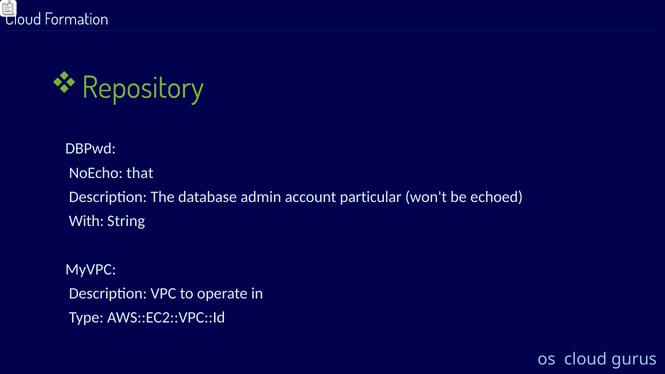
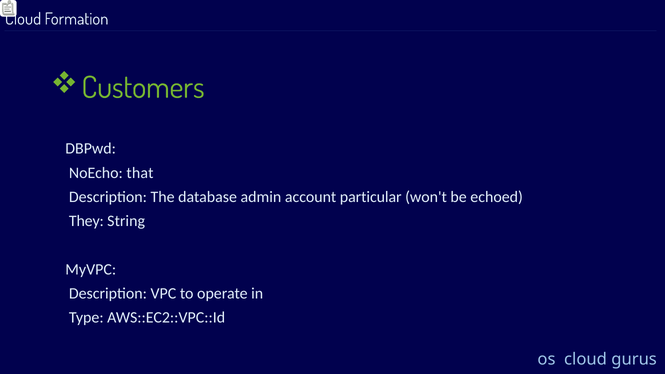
Repository: Repository -> Customers
With: With -> They
